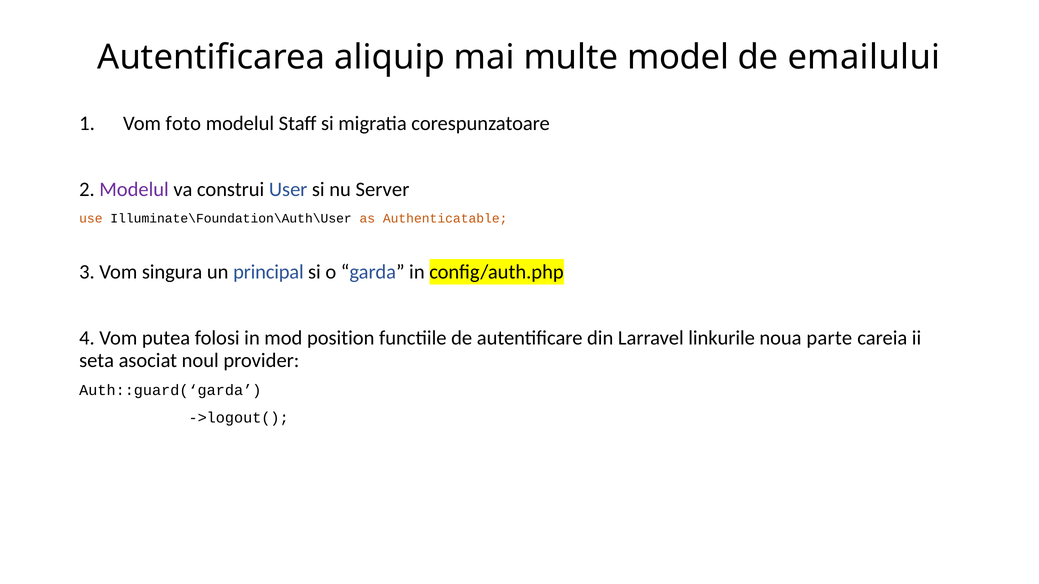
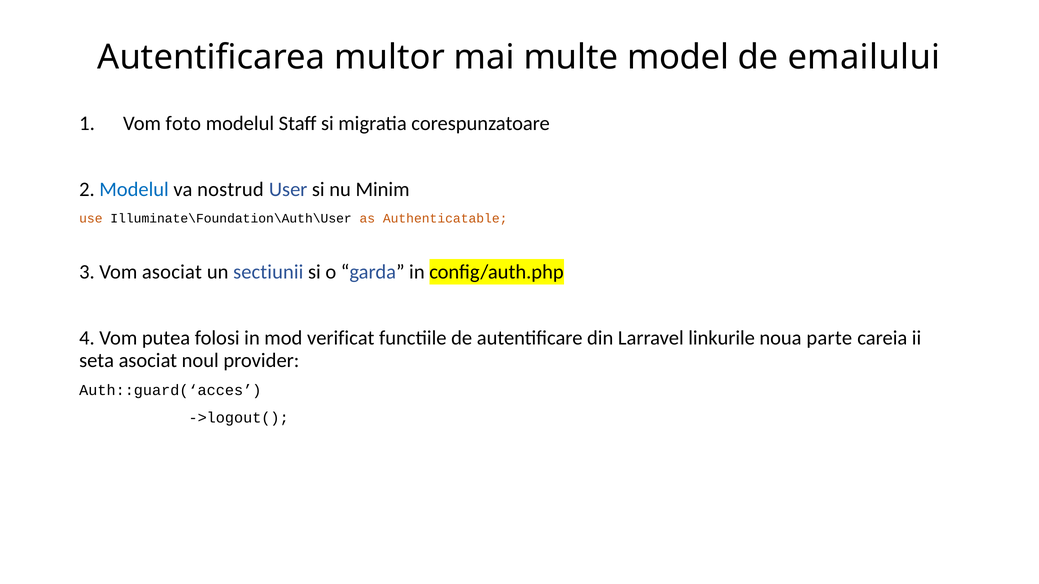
aliquip: aliquip -> multor
Modelul at (134, 190) colour: purple -> blue
construi: construi -> nostrud
Server: Server -> Minim
Vom singura: singura -> asociat
principal: principal -> sectiunii
position: position -> verificat
Auth::guard(‘garda: Auth::guard(‘garda -> Auth::guard(‘acces
